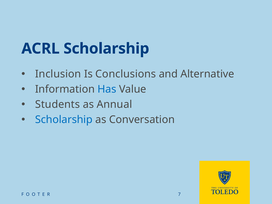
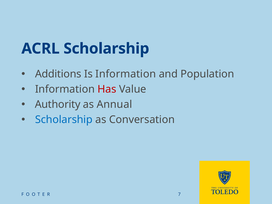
Inclusion: Inclusion -> Additions
Is Conclusions: Conclusions -> Information
Alternative: Alternative -> Population
Has colour: blue -> red
Students: Students -> Authority
